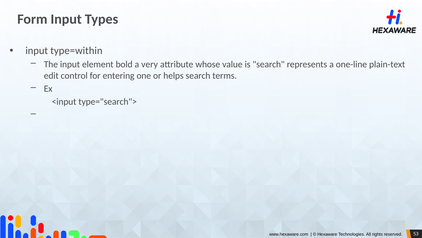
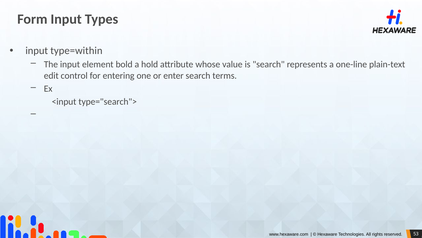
very: very -> hold
helps: helps -> enter
